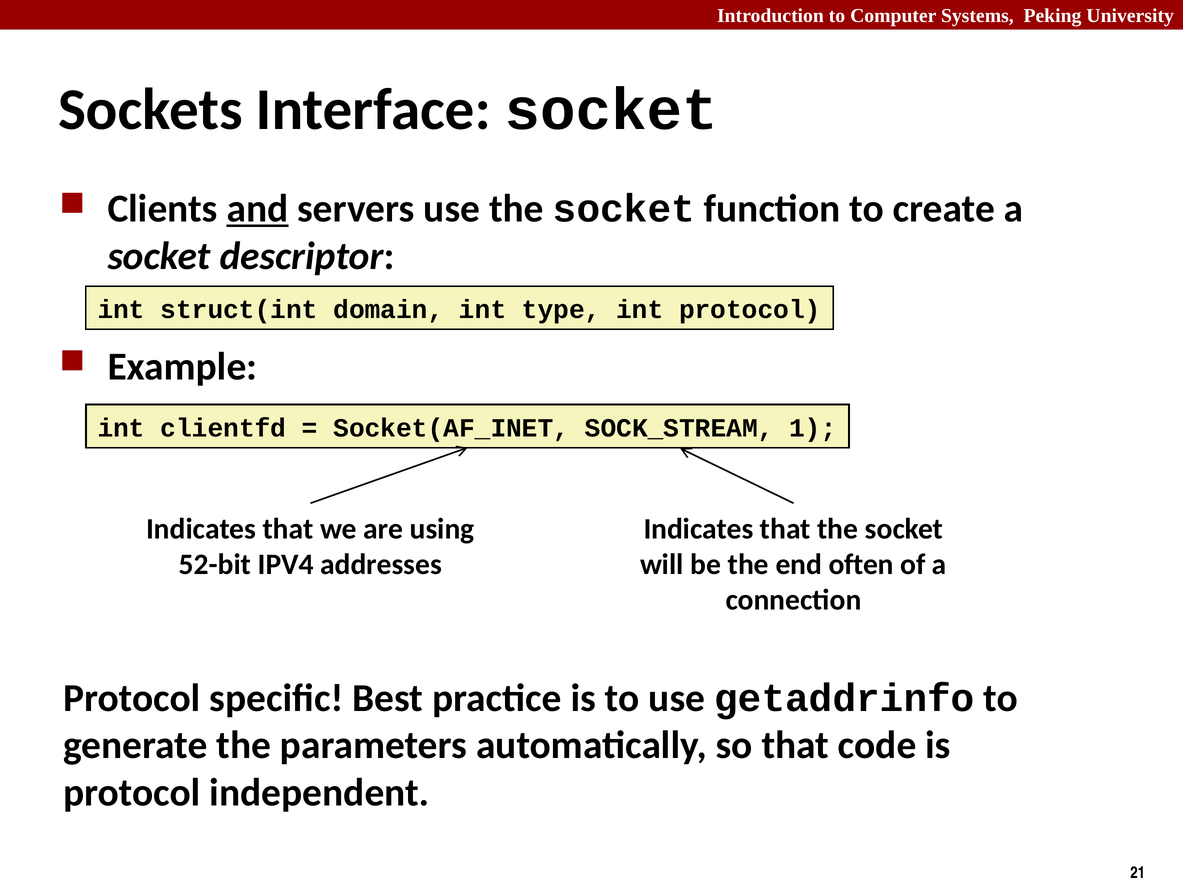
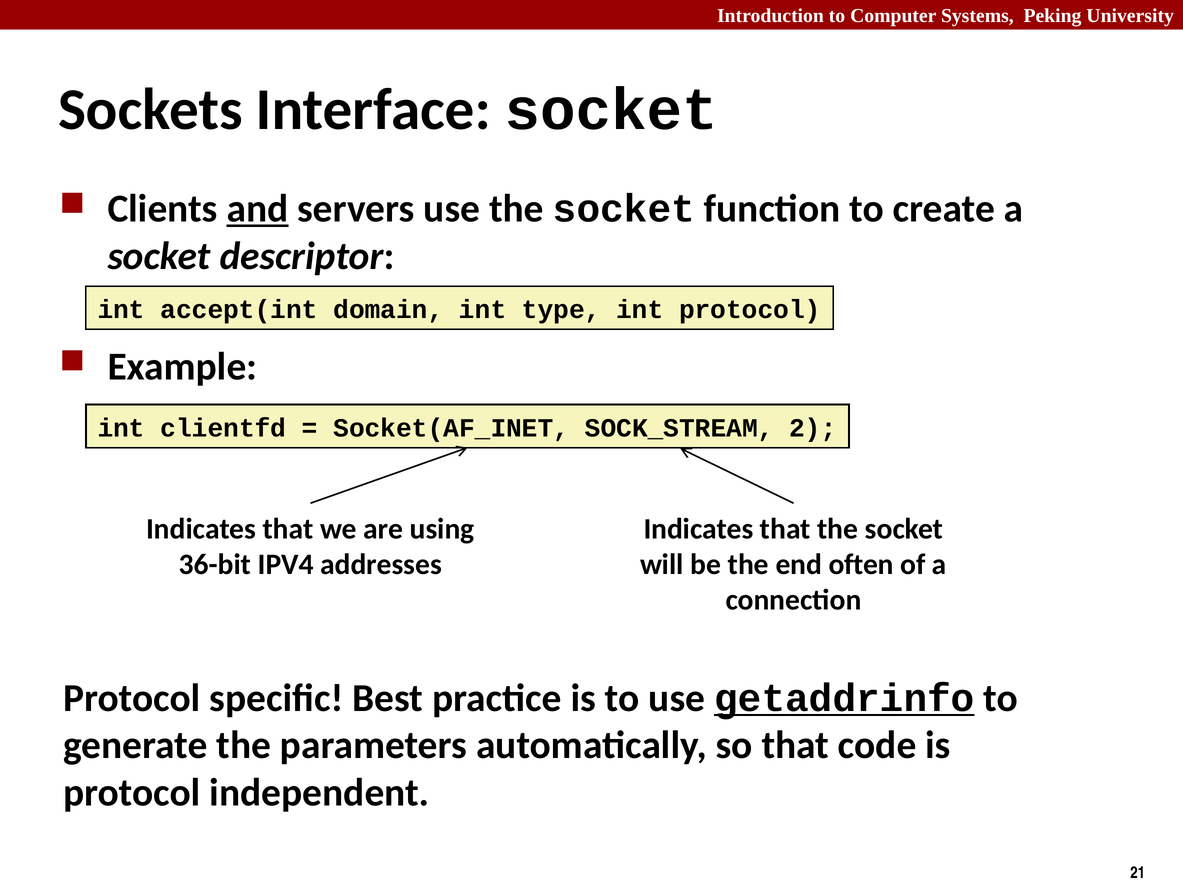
struct(int: struct(int -> accept(int
1: 1 -> 2
52-bit: 52-bit -> 36-bit
getaddrinfo underline: none -> present
